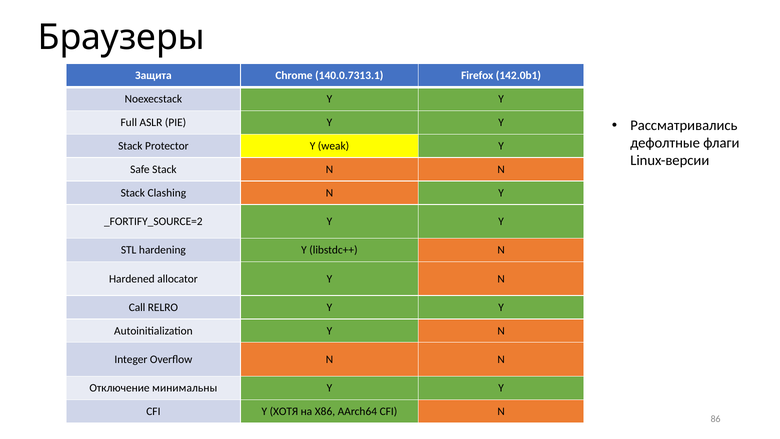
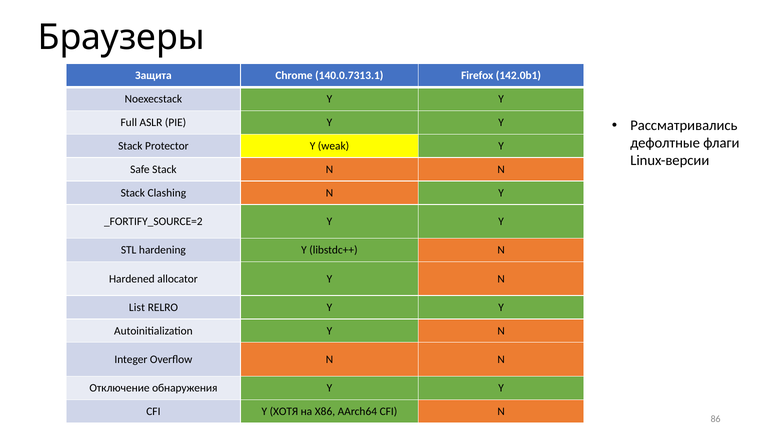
Call: Call -> List
минимальны: минимальны -> обнаружения
